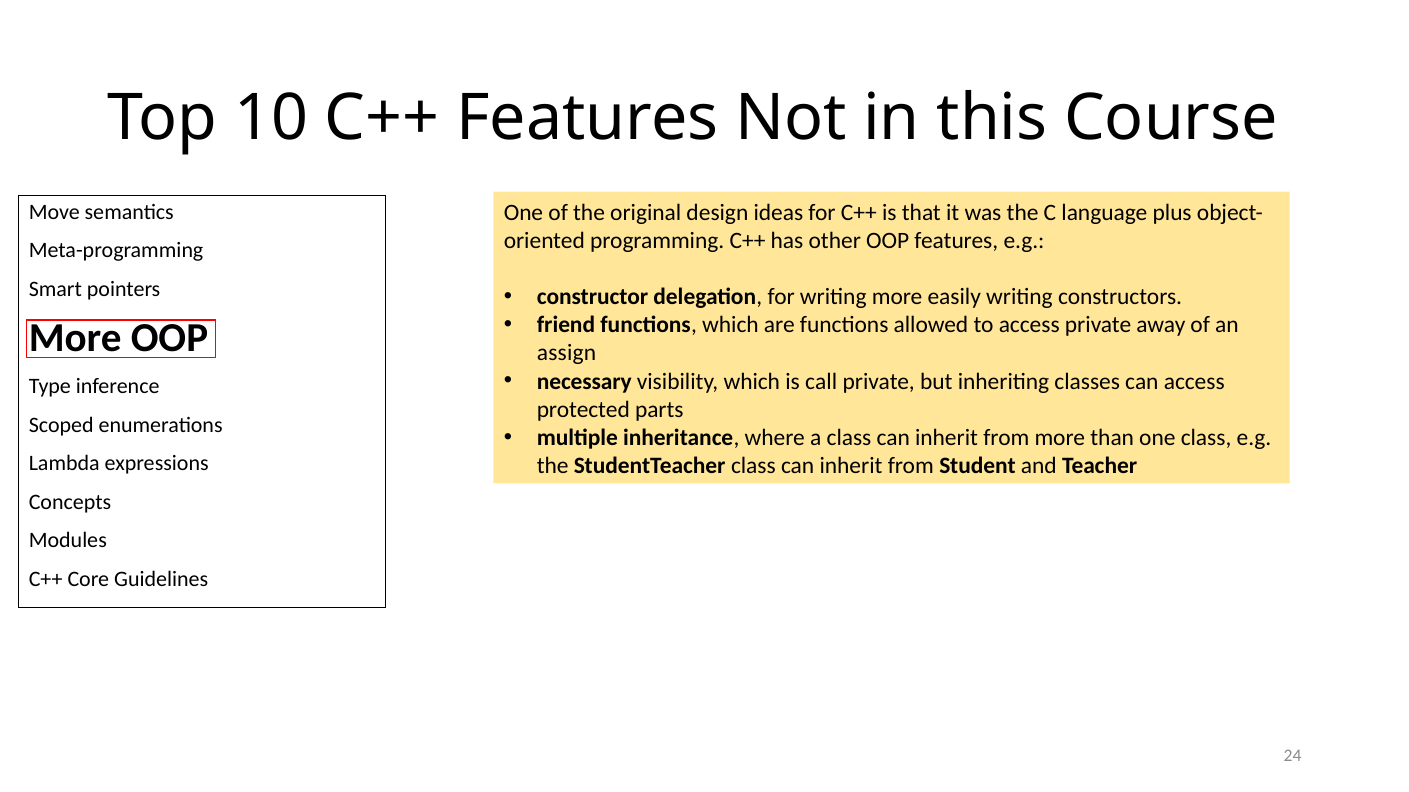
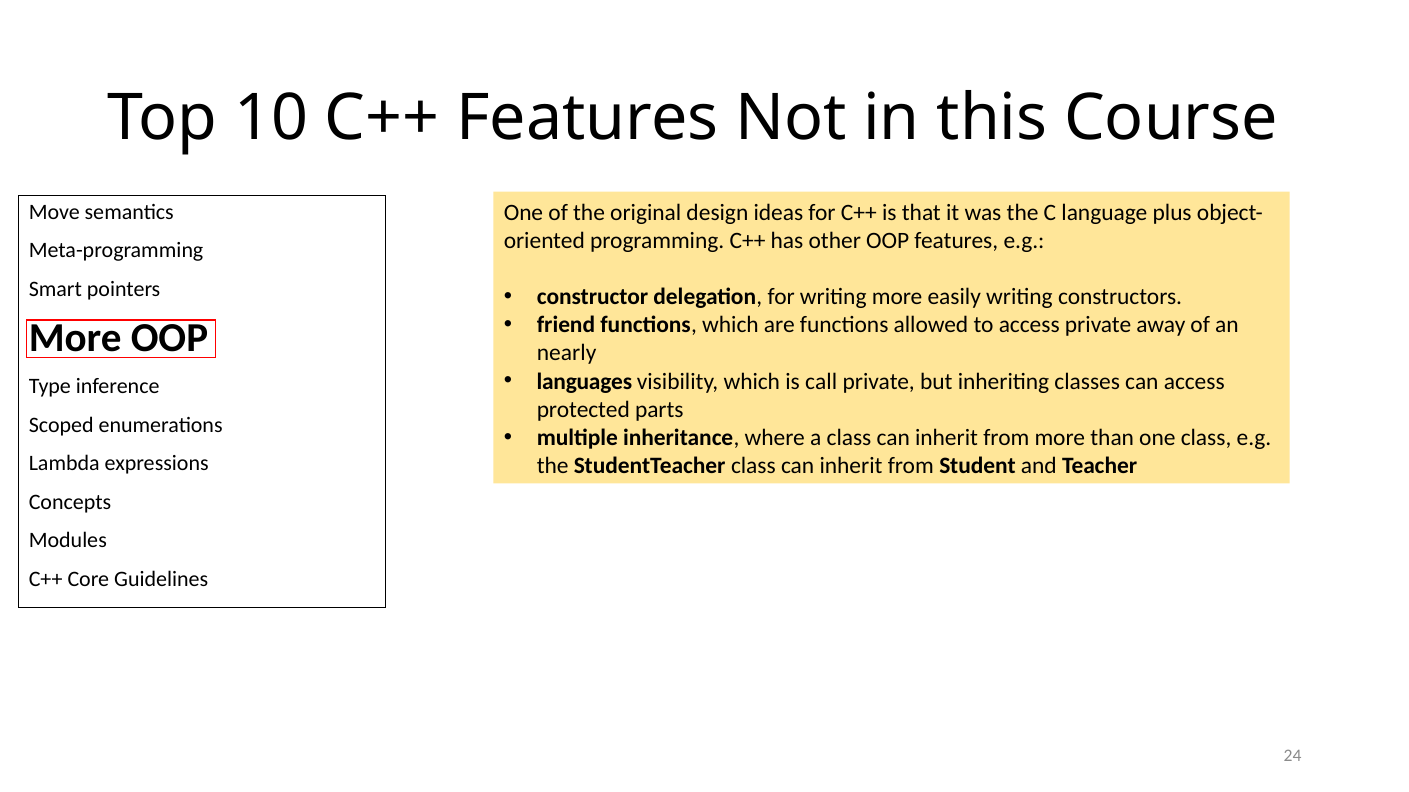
assign: assign -> nearly
necessary: necessary -> languages
